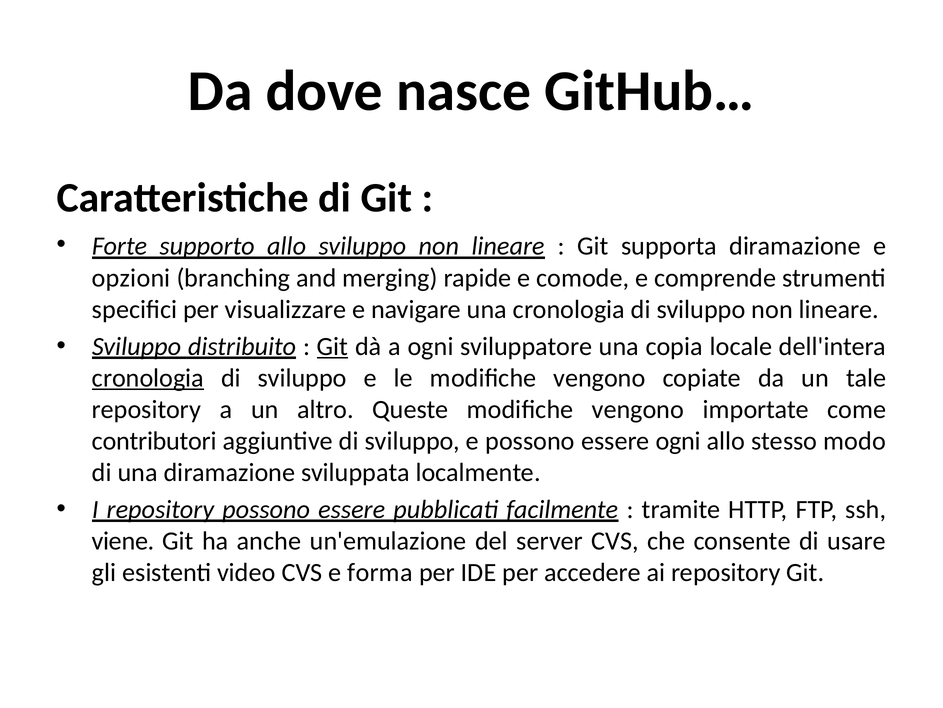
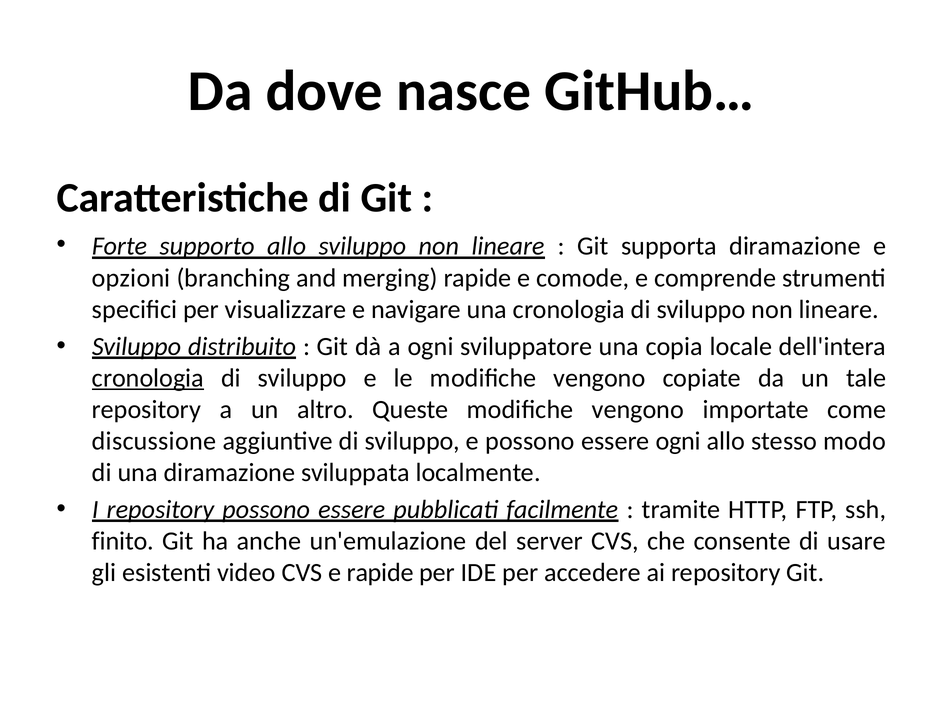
Git at (333, 346) underline: present -> none
contributori: contributori -> discussione
viene: viene -> finito
e forma: forma -> rapide
